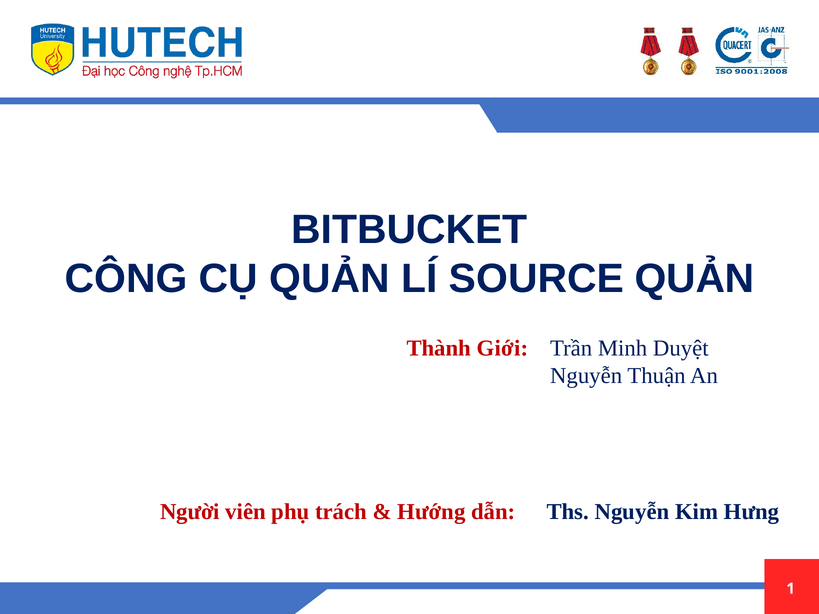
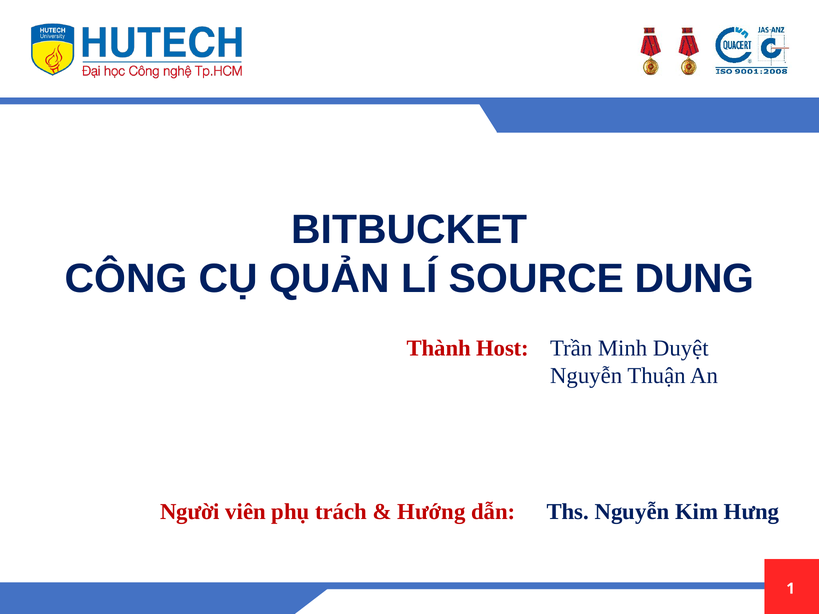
SOURCE QUẢN: QUẢN -> DUNG
Giới: Giới -> Host
